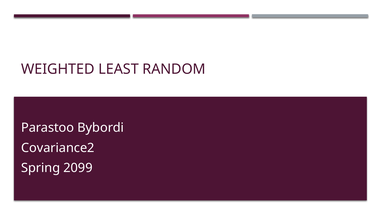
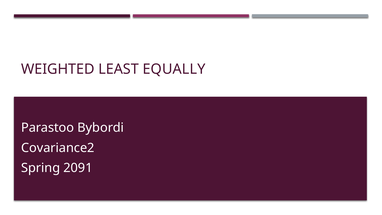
RANDOM: RANDOM -> EQUALLY
2099: 2099 -> 2091
